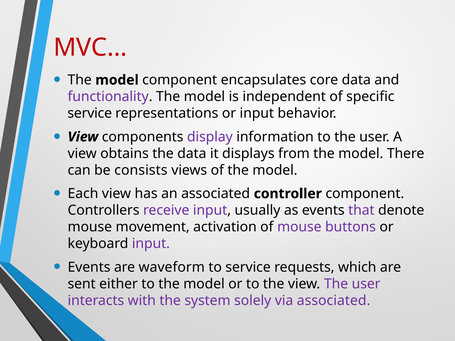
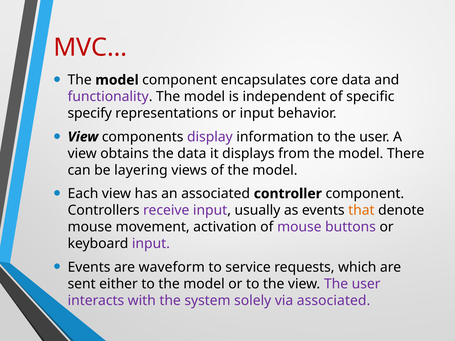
service at (90, 113): service -> specify
consists: consists -> layering
that colour: purple -> orange
